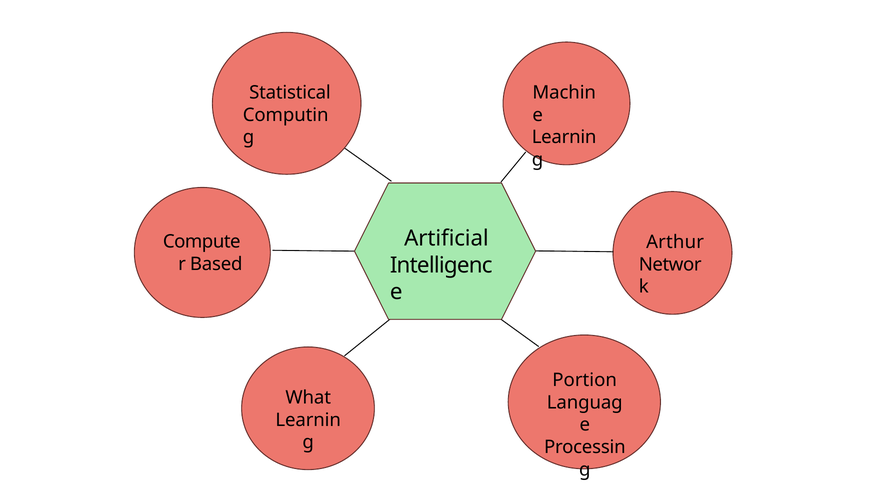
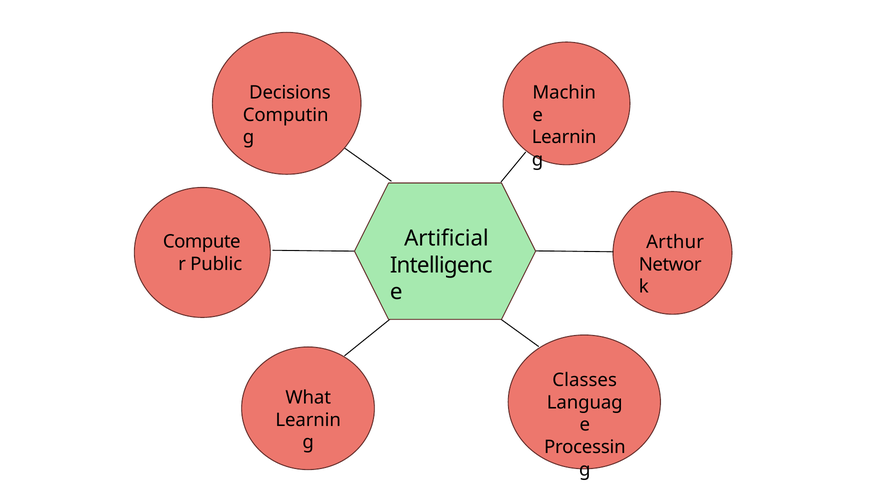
Statistical: Statistical -> Decisions
Based: Based -> Public
Portion: Portion -> Classes
